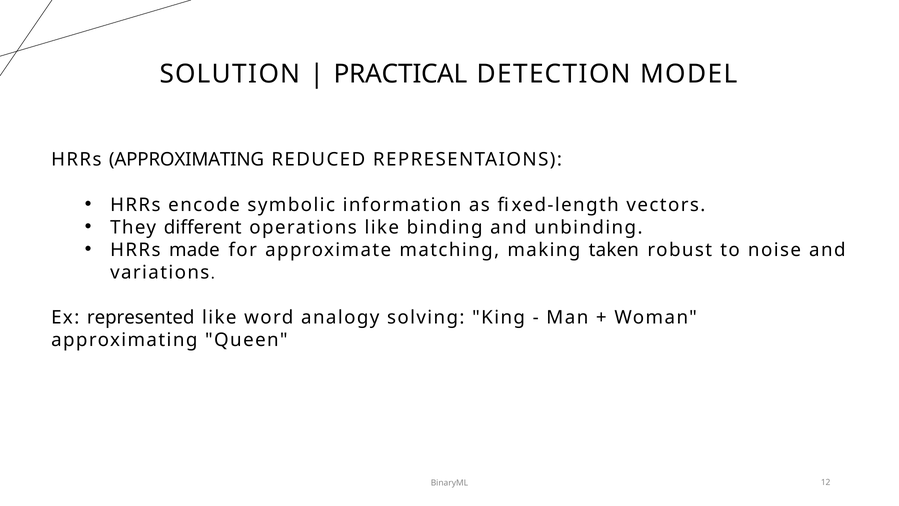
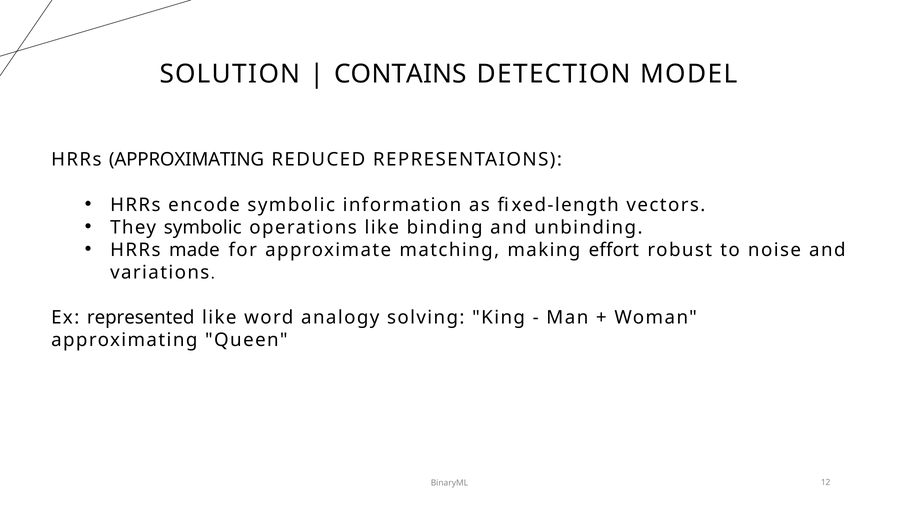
PRACTICAL: PRACTICAL -> CONTAINS
They different: different -> symbolic
taken: taken -> effort
